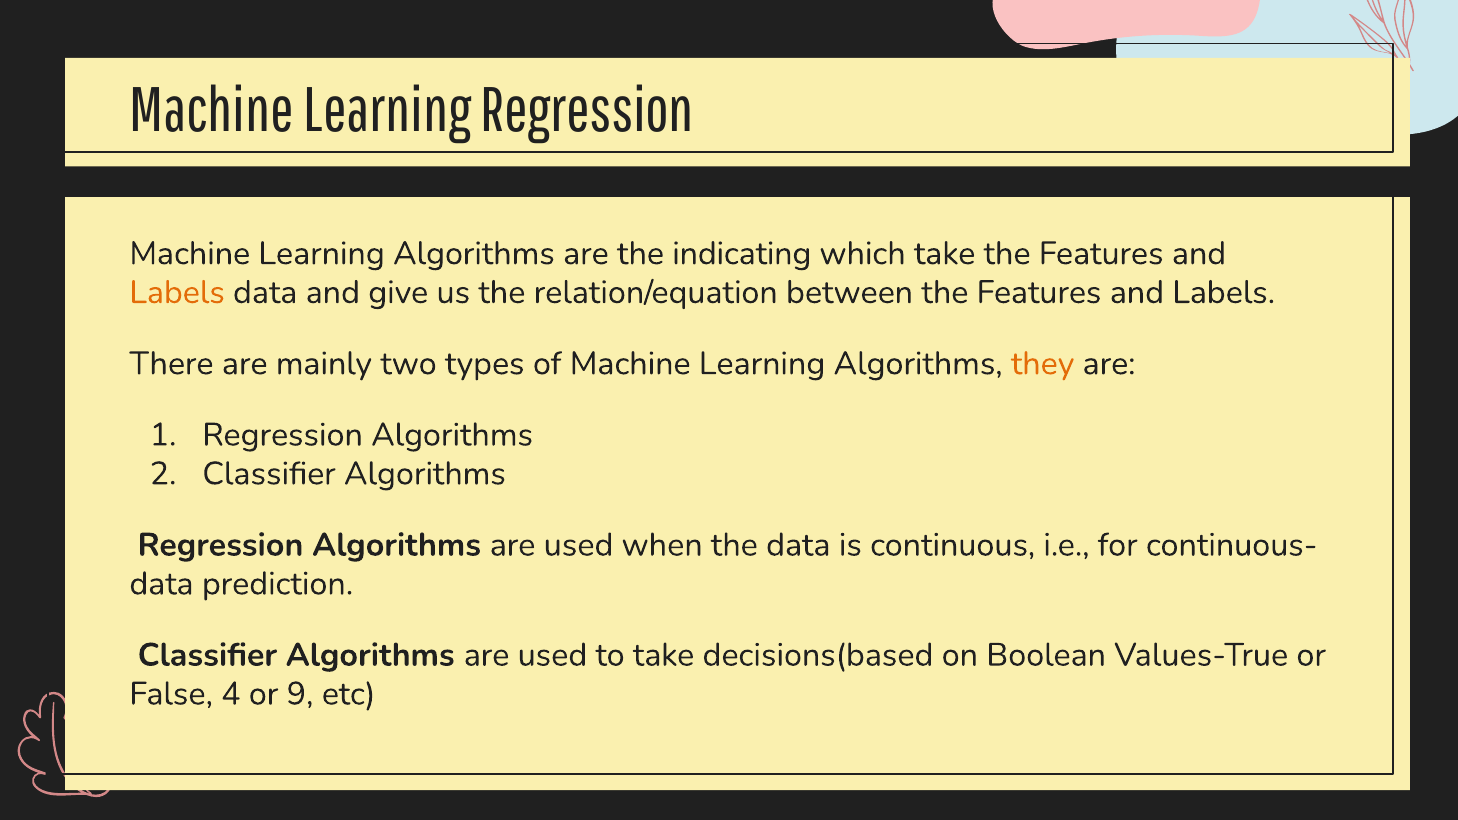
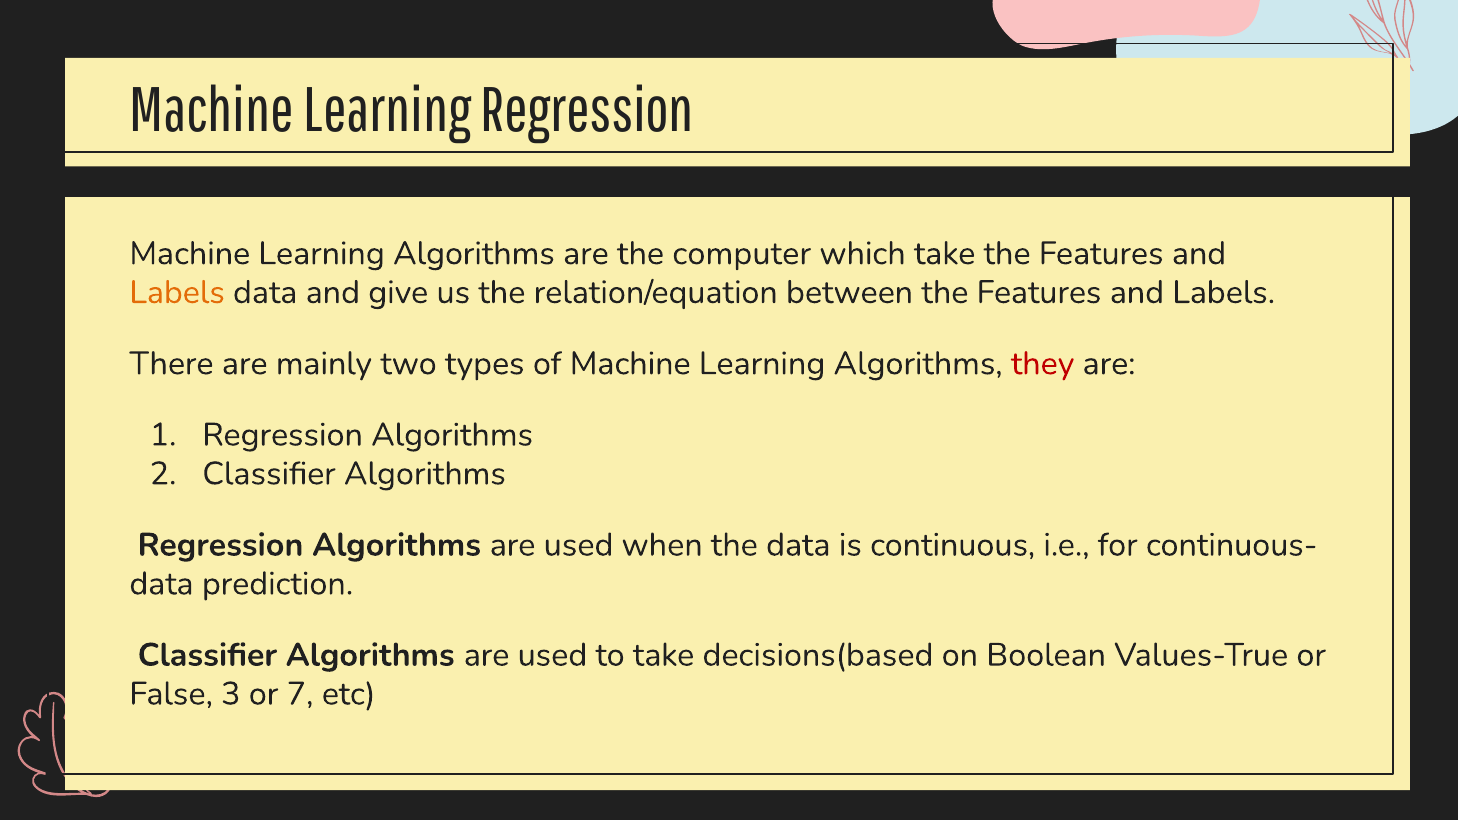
indicating: indicating -> computer
they colour: orange -> red
4: 4 -> 3
9: 9 -> 7
